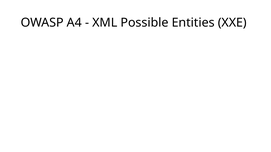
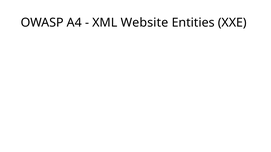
Possible: Possible -> Website
